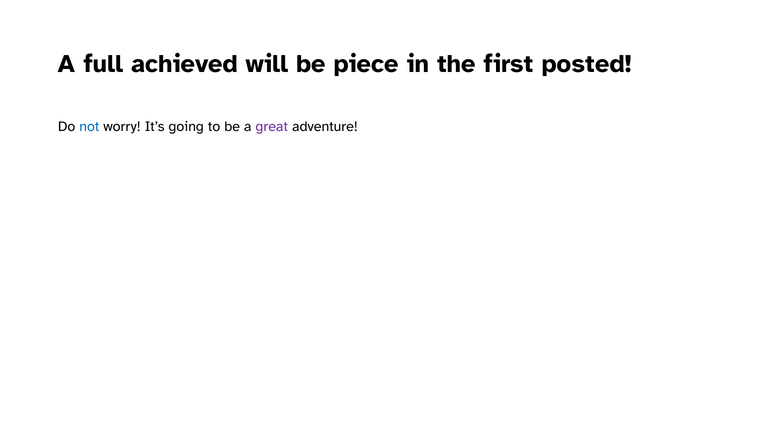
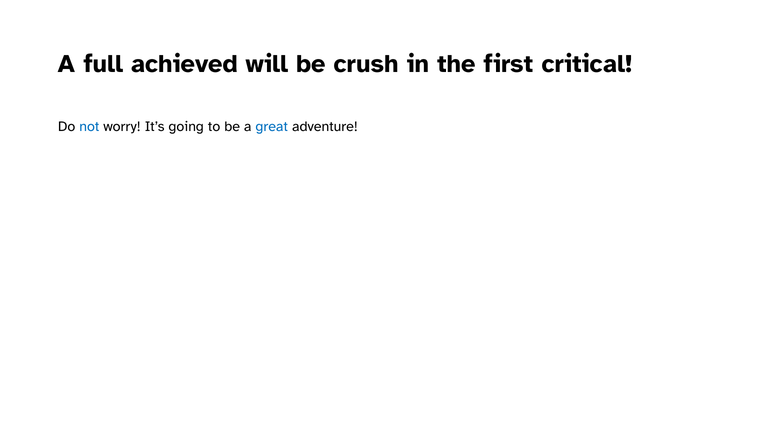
piece: piece -> crush
posted: posted -> critical
great colour: purple -> blue
